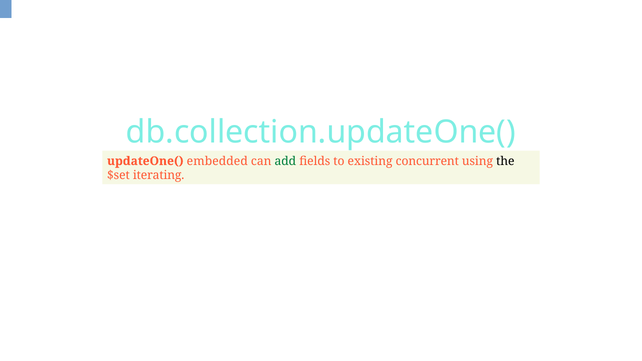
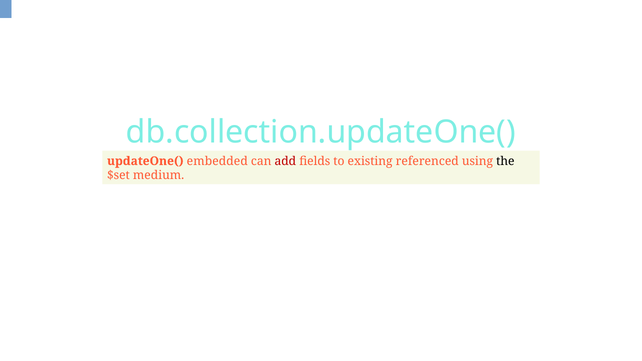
add colour: green -> red
concurrent: concurrent -> referenced
iterating: iterating -> medium
